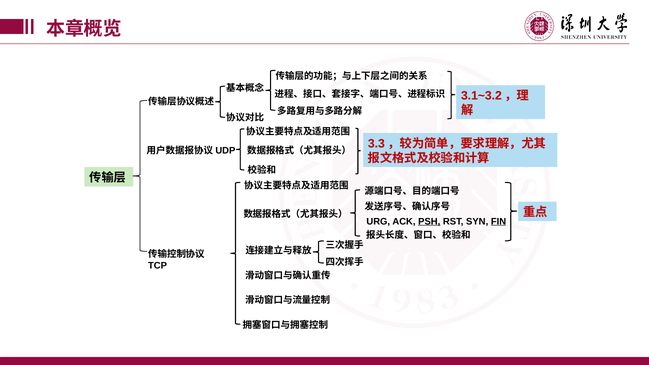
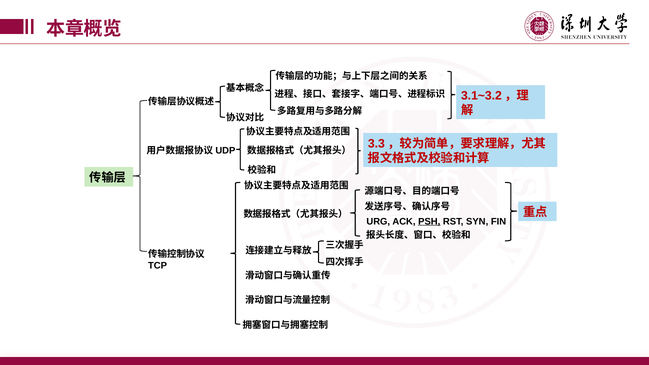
FIN underline: present -> none
